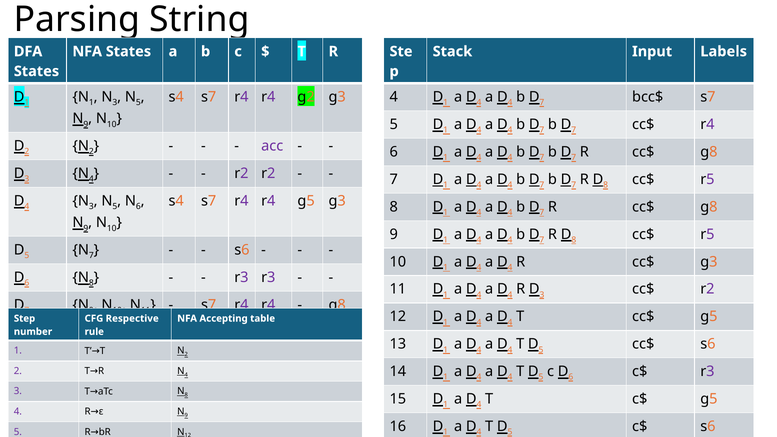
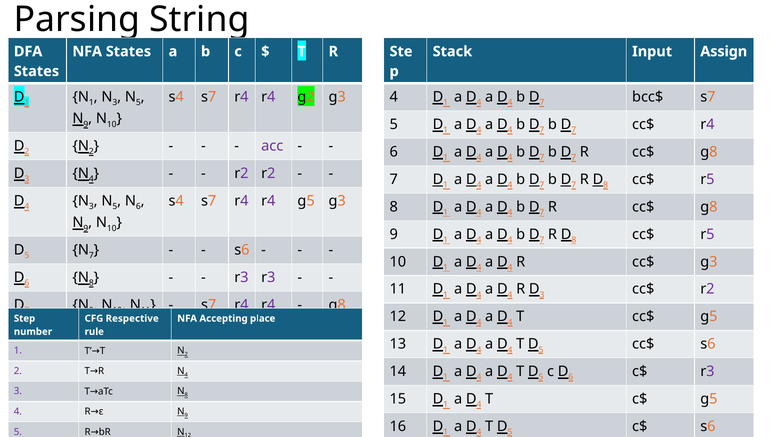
Labels: Labels -> Assign
table: table -> place
